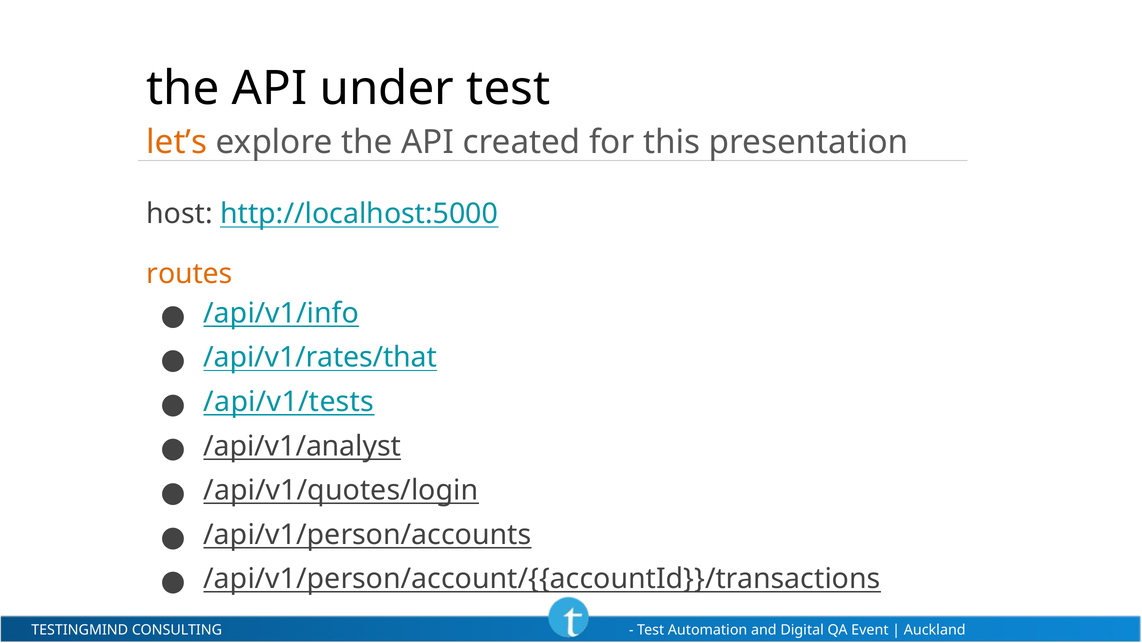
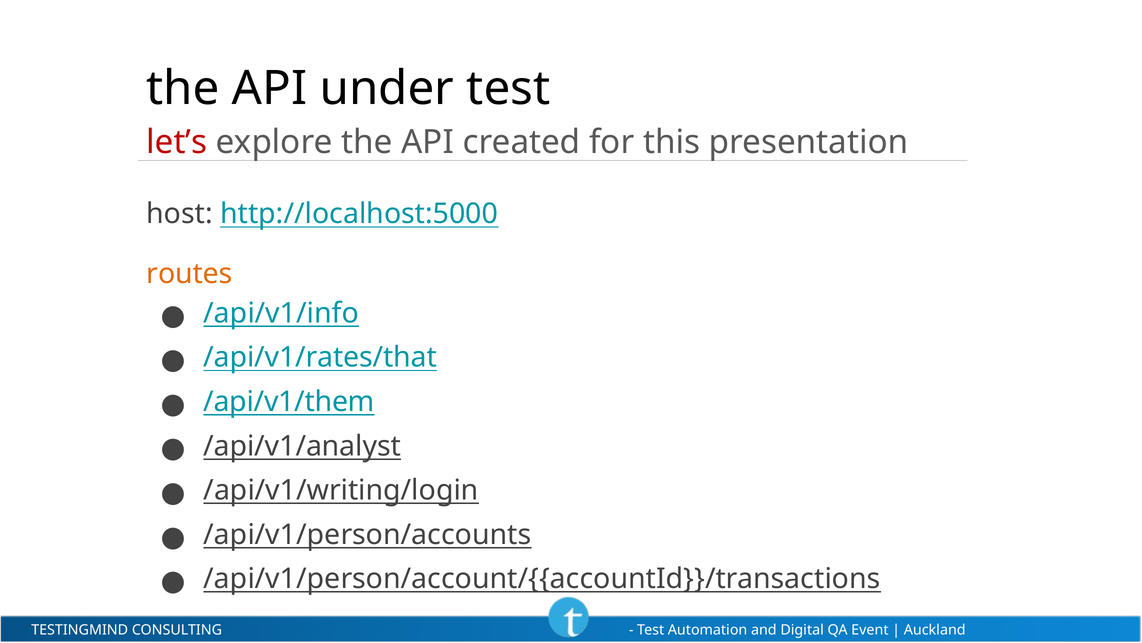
let’s colour: orange -> red
/api/v1/tests: /api/v1/tests -> /api/v1/them
/api/v1/quotes/login: /api/v1/quotes/login -> /api/v1/writing/login
